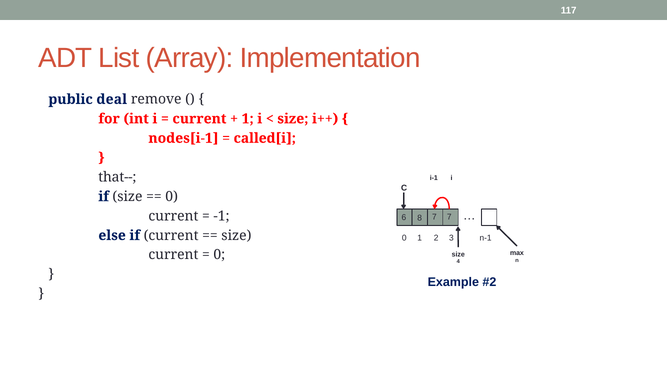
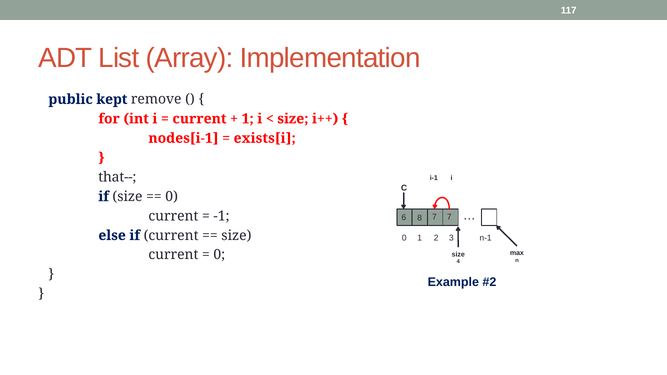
deal: deal -> kept
called[i: called[i -> exists[i
